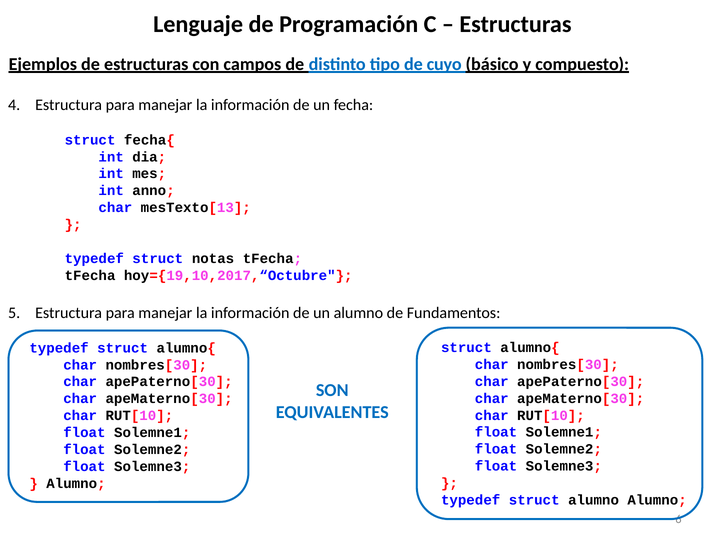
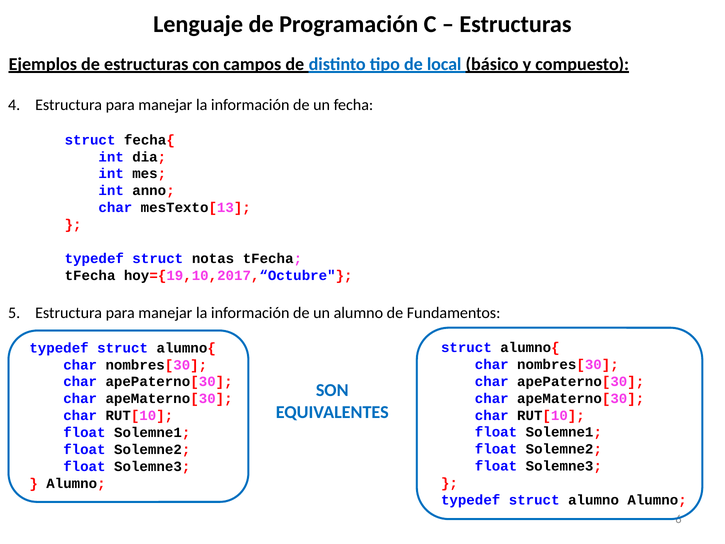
cuyo: cuyo -> local
